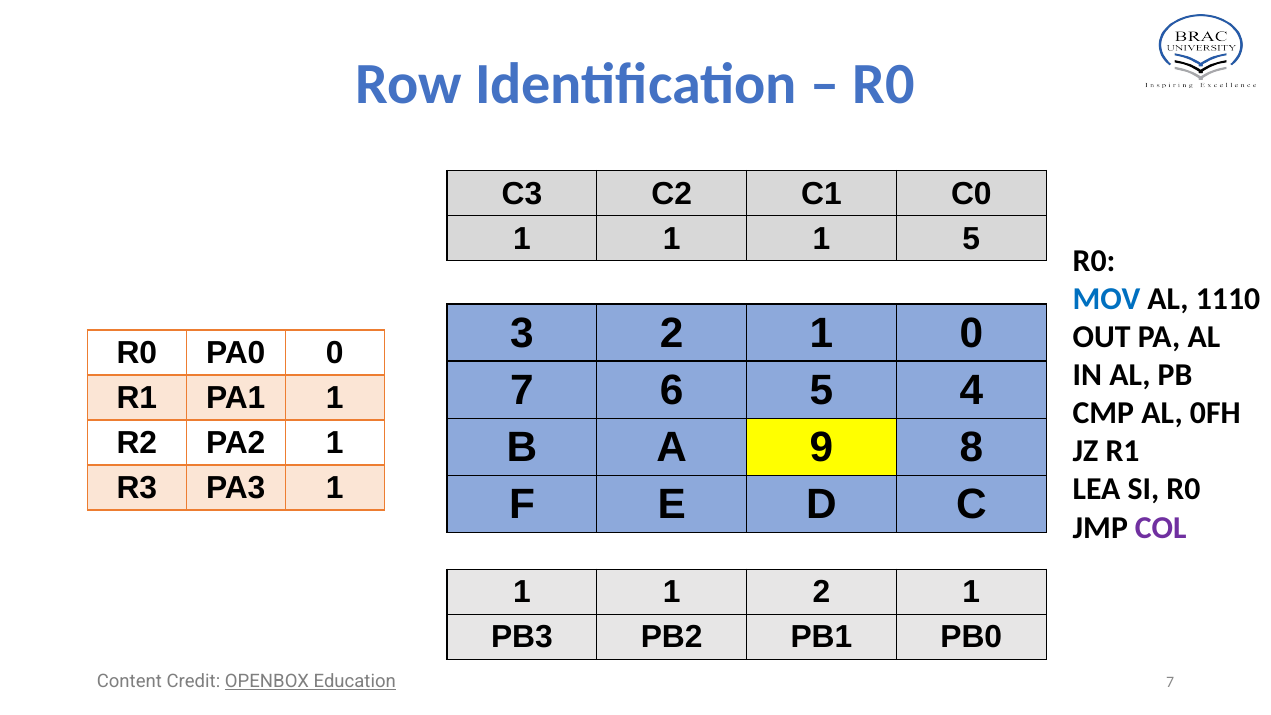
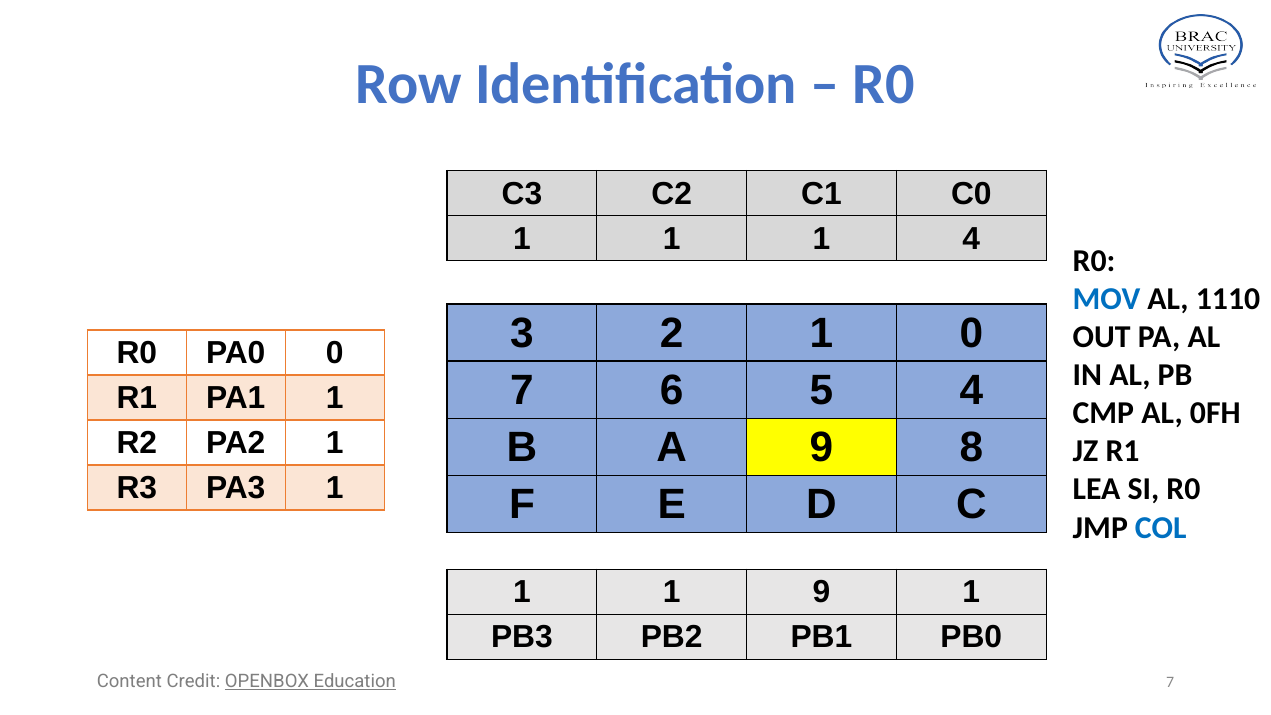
1 5: 5 -> 4
COL colour: purple -> blue
1 2: 2 -> 9
